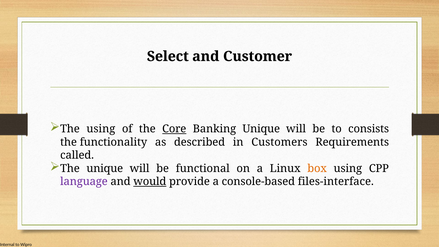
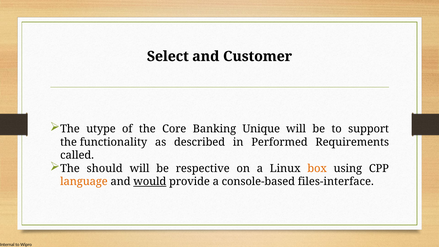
The using: using -> utype
Core underline: present -> none
consists: consists -> support
Customers: Customers -> Performed
The unique: unique -> should
functional: functional -> respective
language colour: purple -> orange
